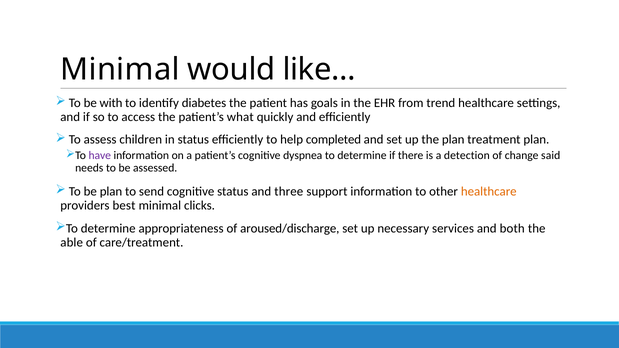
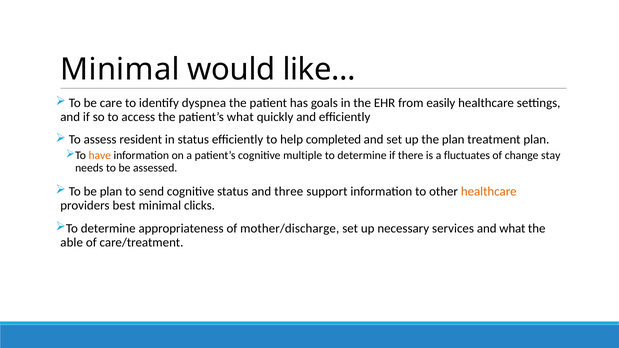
with: with -> care
diabetes: diabetes -> dyspnea
trend: trend -> easily
children: children -> resident
have colour: purple -> orange
dyspnea: dyspnea -> multiple
detection: detection -> fluctuates
said: said -> stay
aroused/discharge: aroused/discharge -> mother/discharge
and both: both -> what
